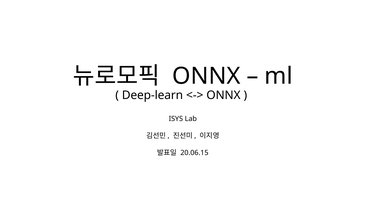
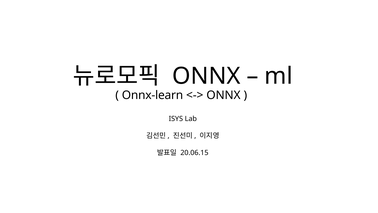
Deep-learn: Deep-learn -> Onnx-learn
